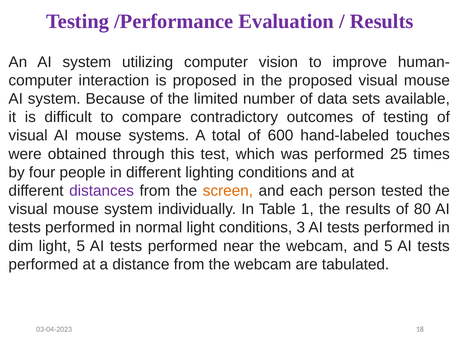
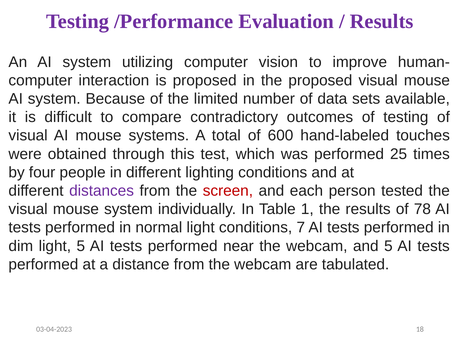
screen colour: orange -> red
80: 80 -> 78
3: 3 -> 7
